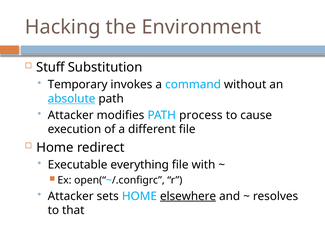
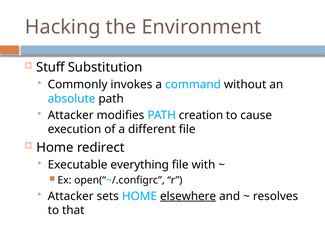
Temporary: Temporary -> Commonly
absolute underline: present -> none
process: process -> creation
